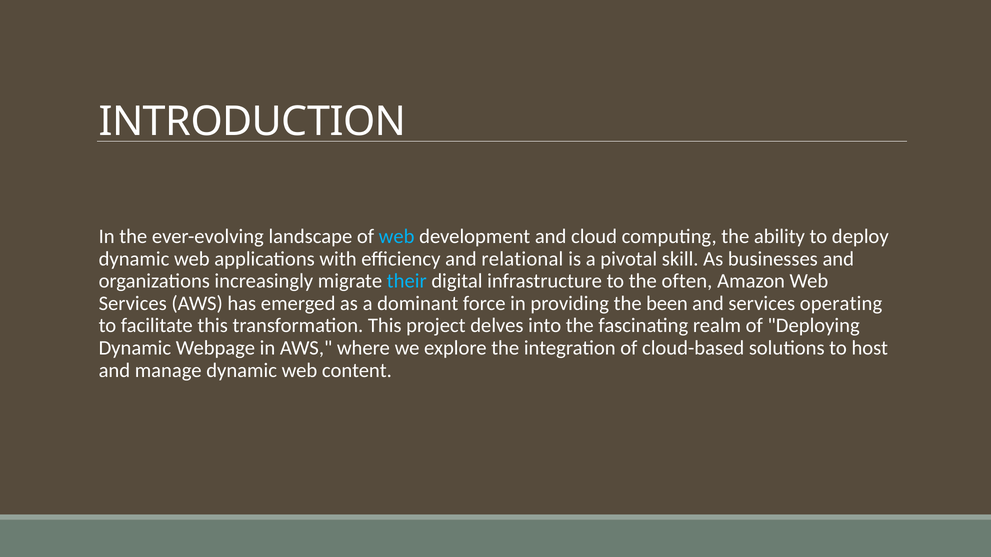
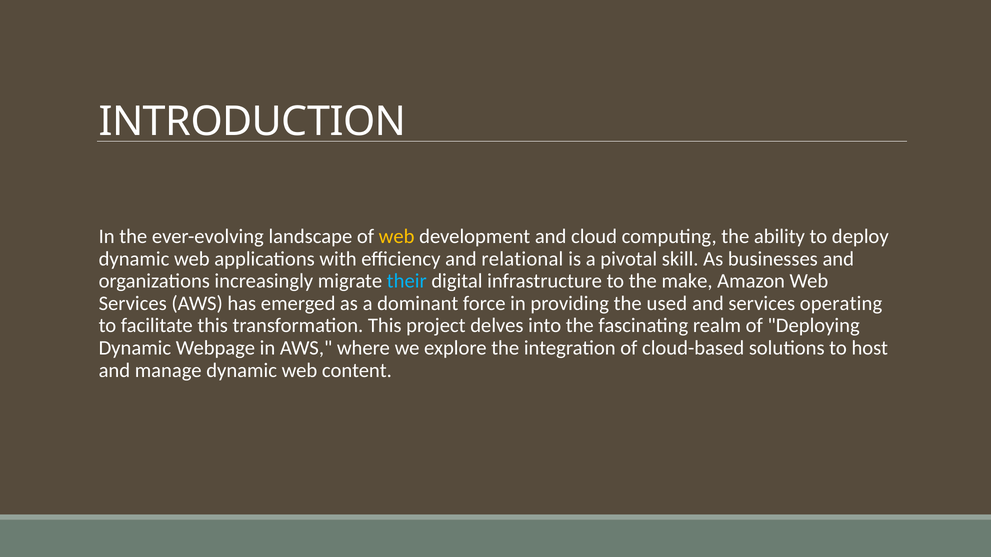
web at (397, 237) colour: light blue -> yellow
often: often -> make
been: been -> used
